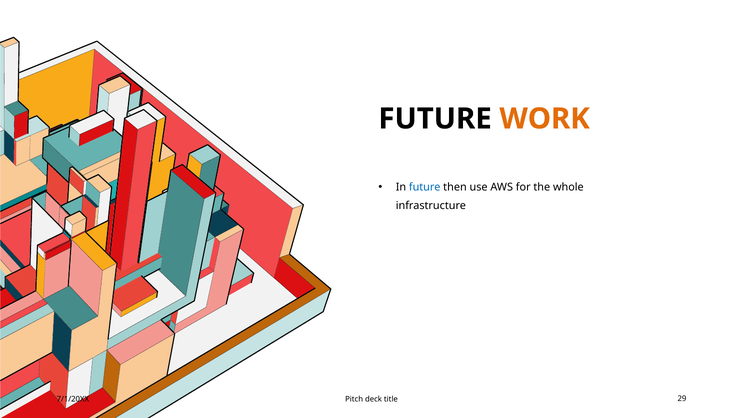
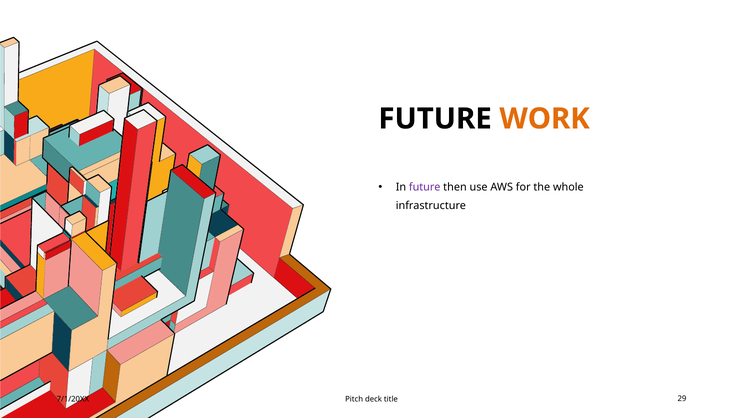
future at (425, 187) colour: blue -> purple
